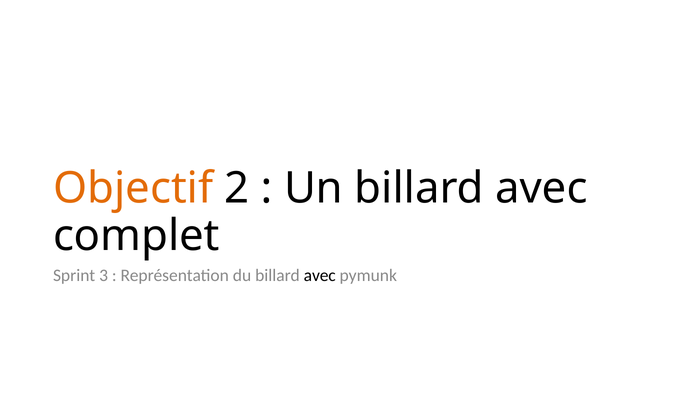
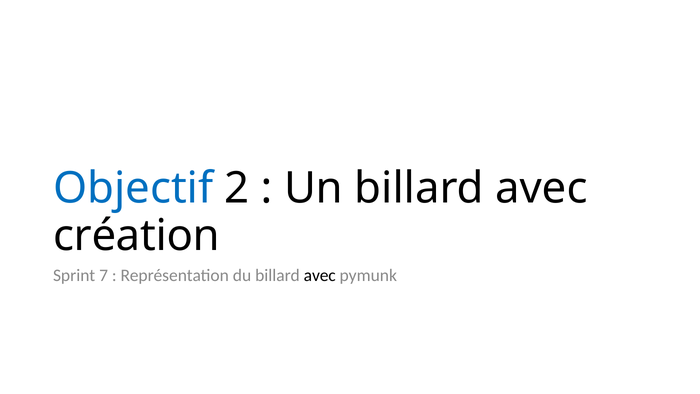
Objectif colour: orange -> blue
complet: complet -> création
3: 3 -> 7
